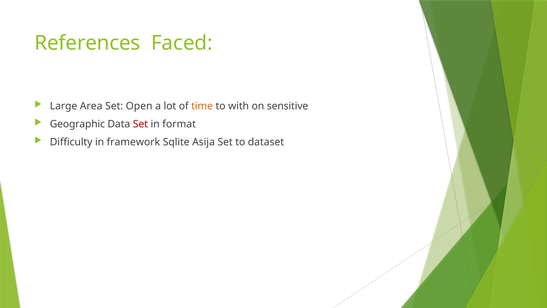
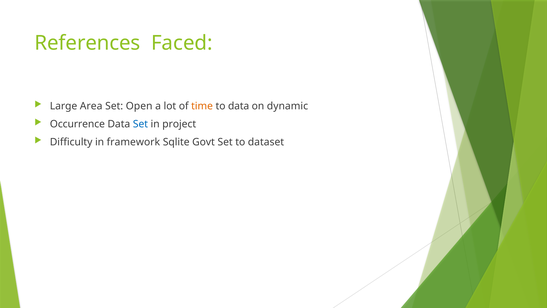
to with: with -> data
sensitive: sensitive -> dynamic
Geographic: Geographic -> Occurrence
Set at (140, 124) colour: red -> blue
format: format -> project
Asija: Asija -> Govt
